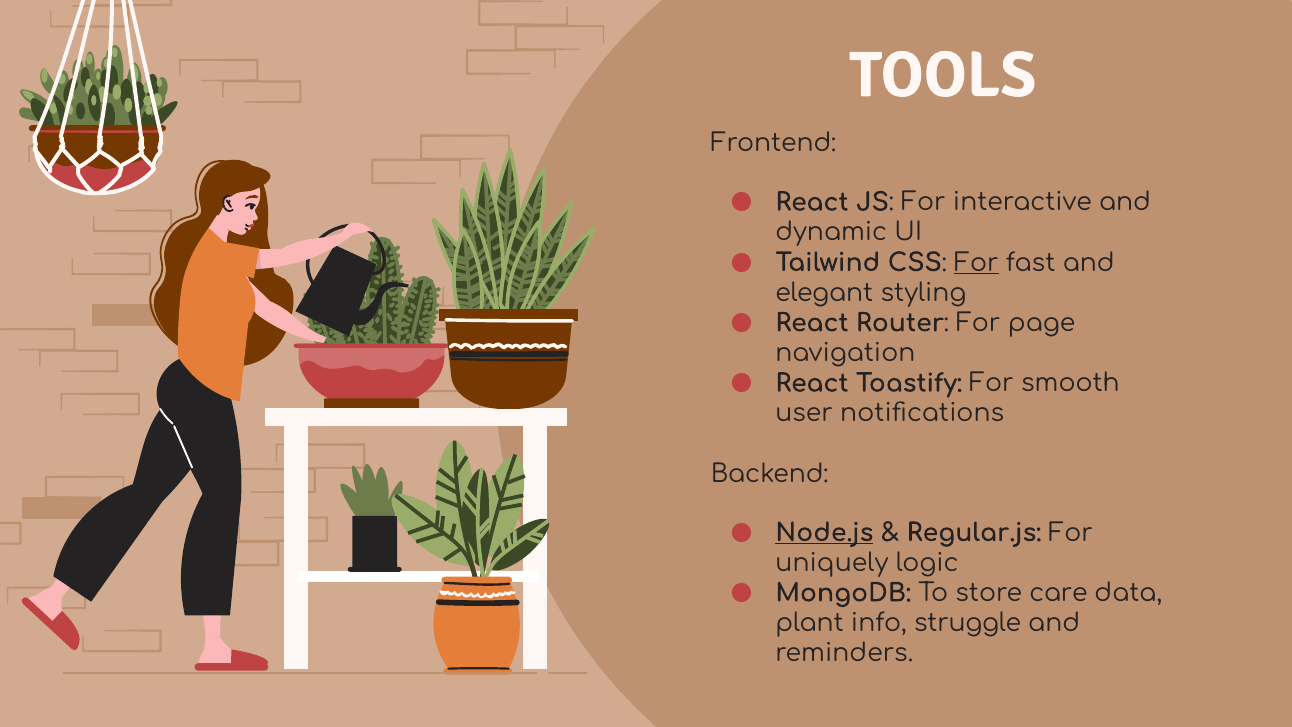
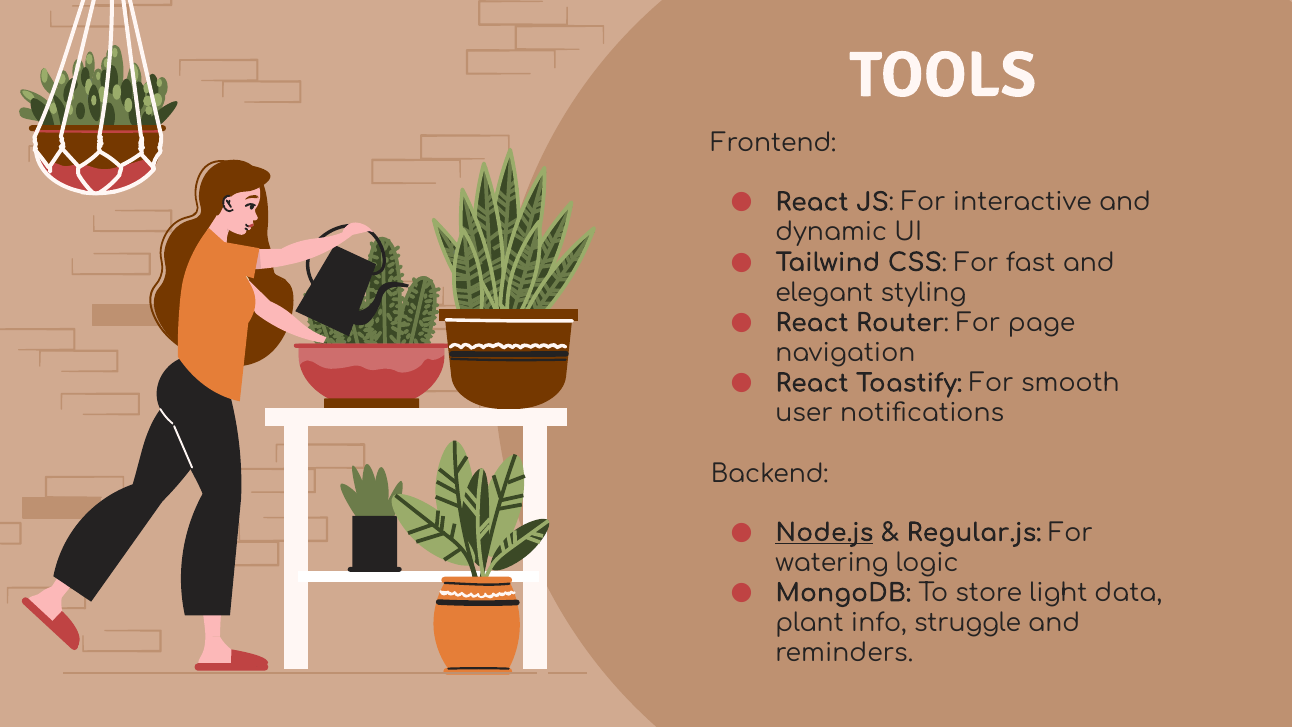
For at (976, 263) underline: present -> none
uniquely: uniquely -> watering
care: care -> light
